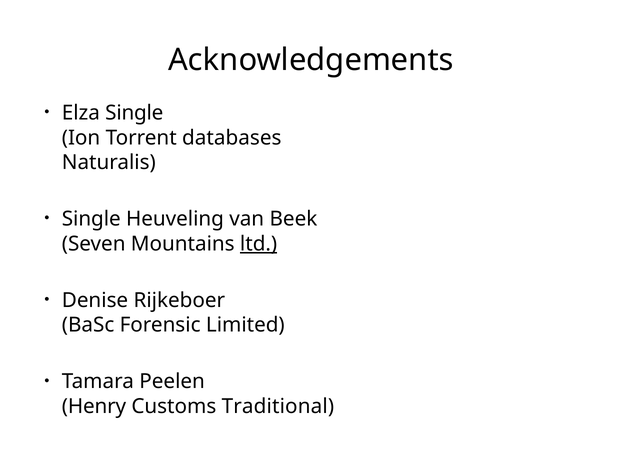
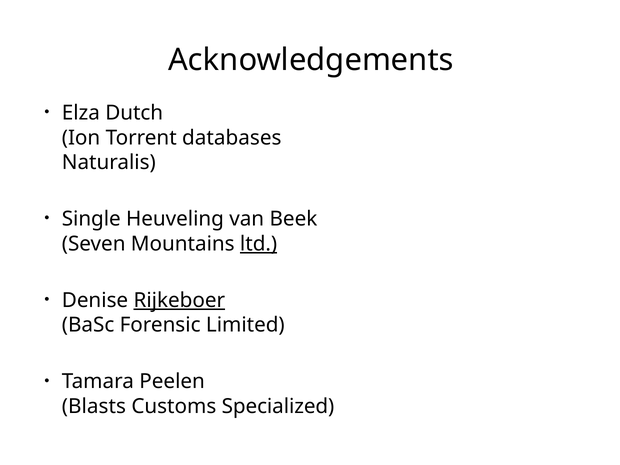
Elza Single: Single -> Dutch
Rijkeboer underline: none -> present
Henry: Henry -> Blasts
Traditional: Traditional -> Specialized
